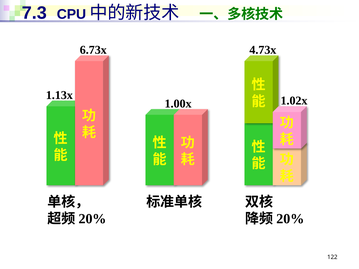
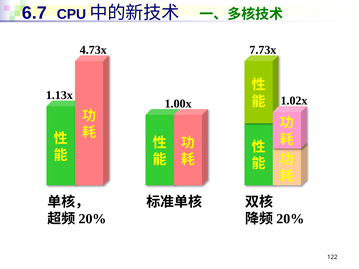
7.3: 7.3 -> 6.7
6.73x: 6.73x -> 4.73x
4.73x: 4.73x -> 7.73x
